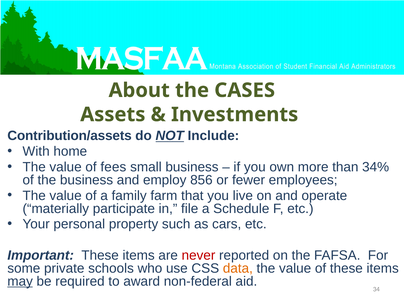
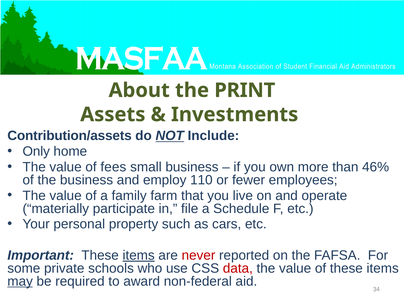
CASES: CASES -> PRINT
With: With -> Only
34%: 34% -> 46%
856: 856 -> 110
items at (139, 255) underline: none -> present
data colour: orange -> red
